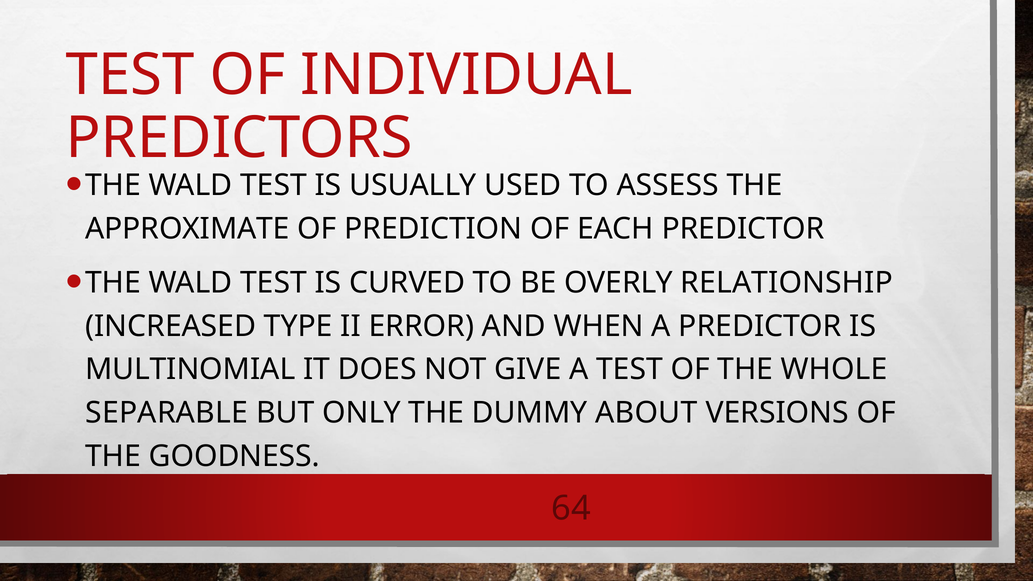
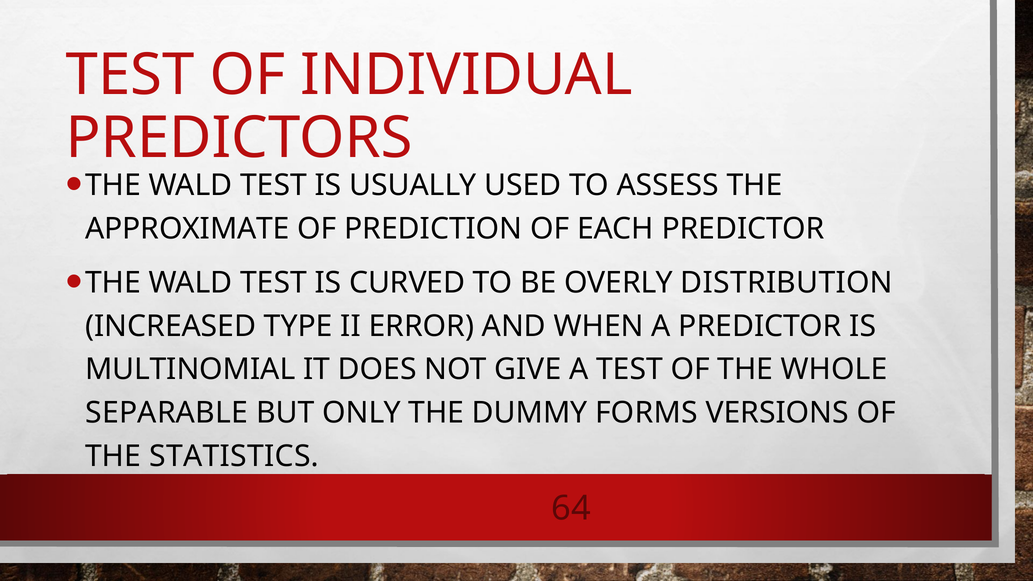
RELATIONSHIP: RELATIONSHIP -> DISTRIBUTION
ABOUT: ABOUT -> FORMS
GOODNESS: GOODNESS -> STATISTICS
